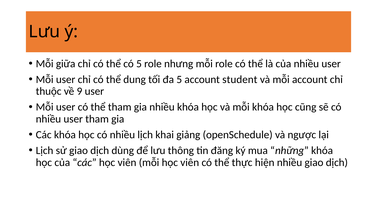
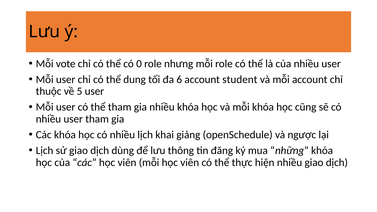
giữa: giữa -> vote
có 5: 5 -> 0
đa 5: 5 -> 6
9: 9 -> 5
